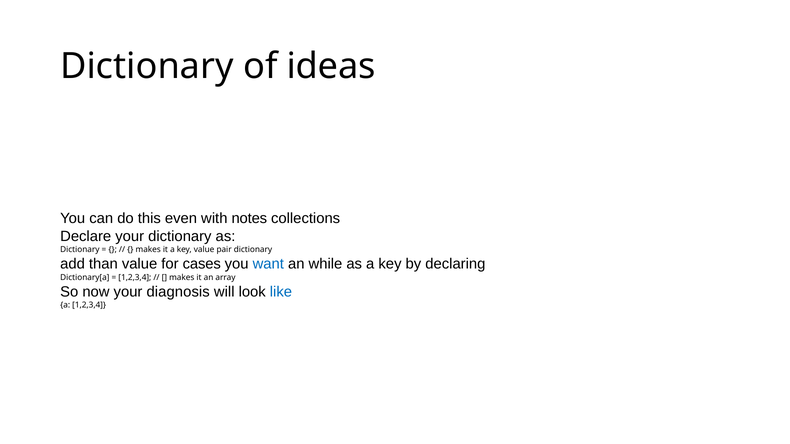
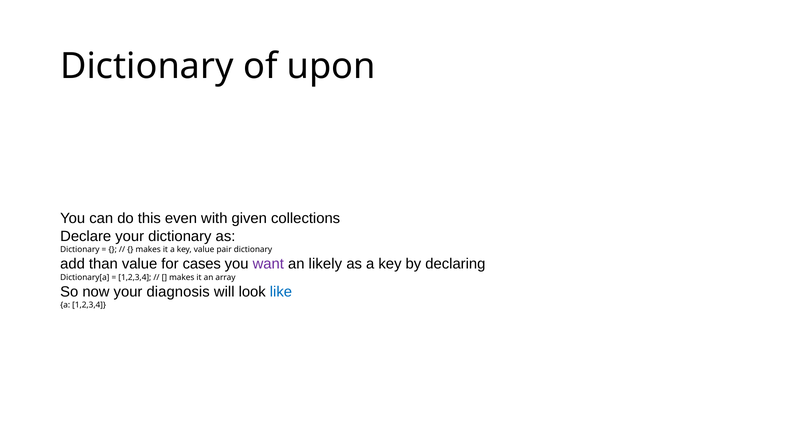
ideas: ideas -> upon
notes: notes -> given
want colour: blue -> purple
while: while -> likely
